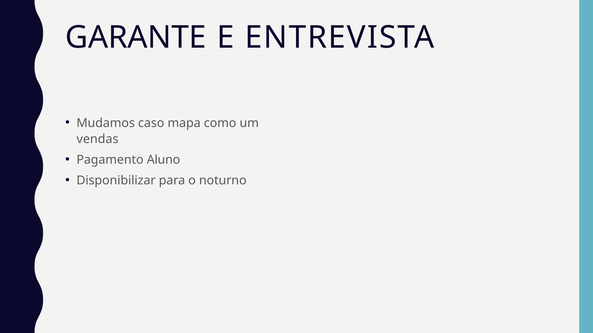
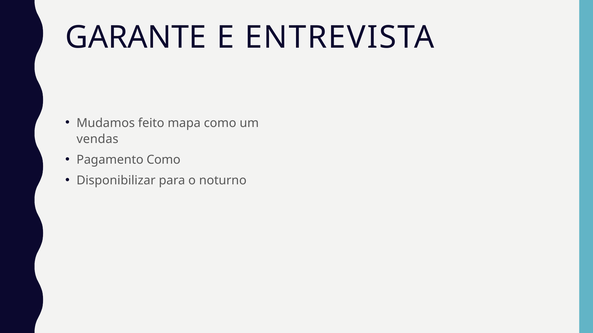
caso: caso -> feito
Pagamento Aluno: Aluno -> Como
